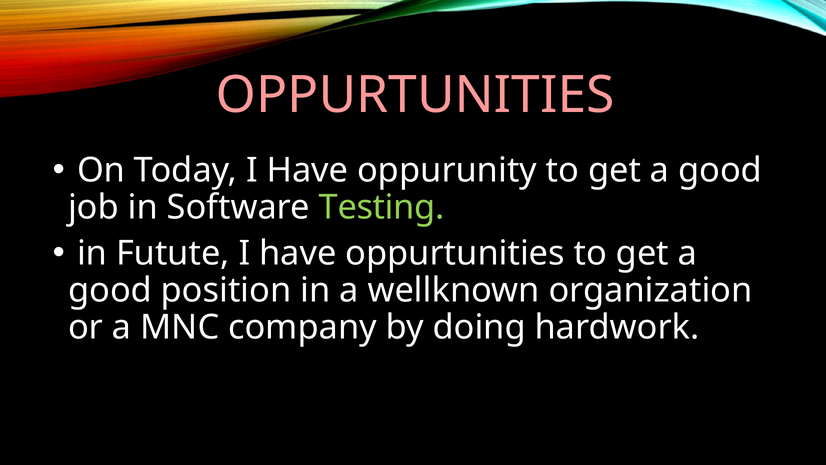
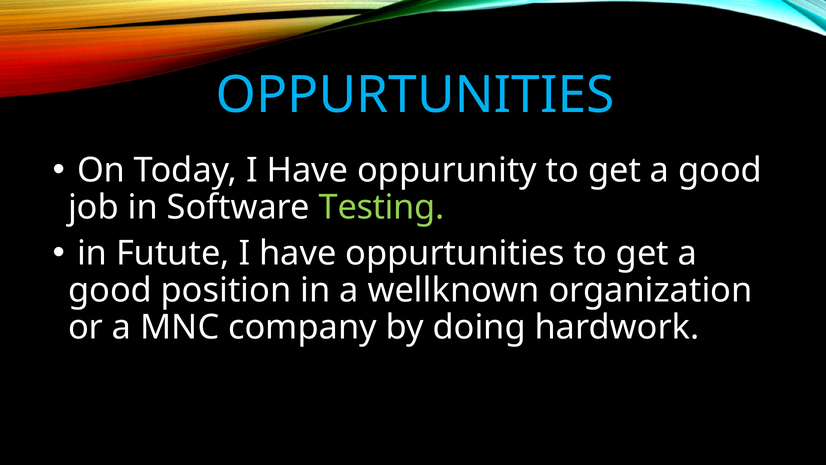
OPPURTUNITIES at (415, 95) colour: pink -> light blue
